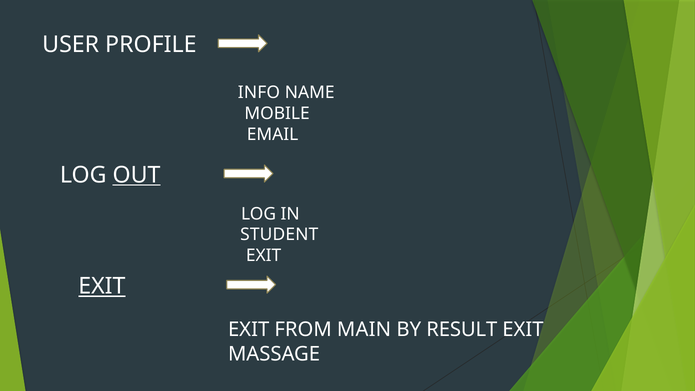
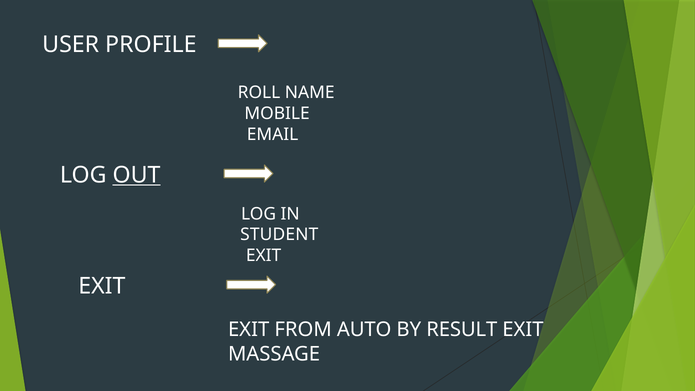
INFO: INFO -> ROLL
EXIT at (102, 286) underline: present -> none
MAIN: MAIN -> AUTO
